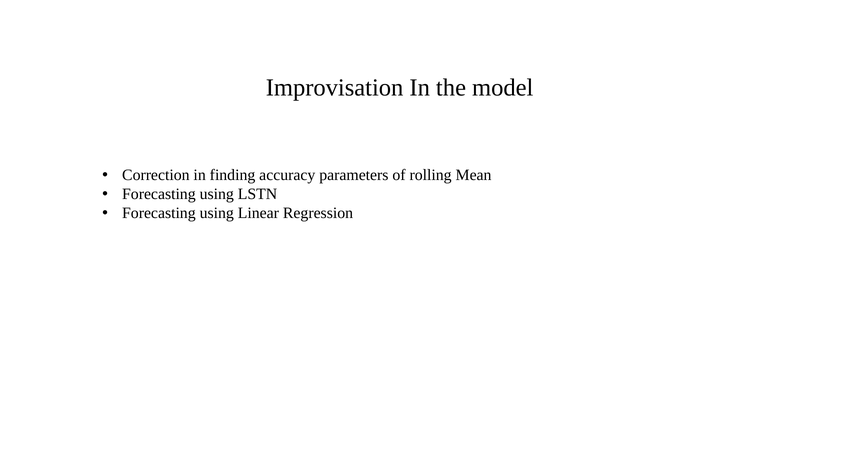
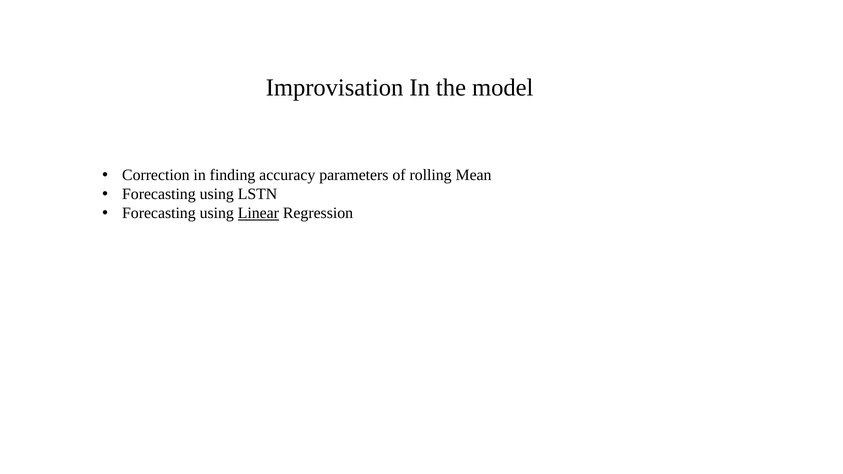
Linear underline: none -> present
